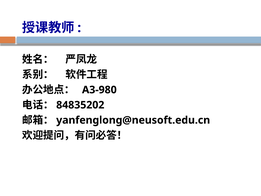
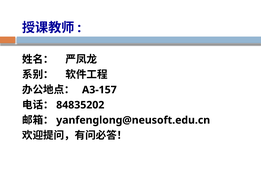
A3-980: A3-980 -> A3-157
